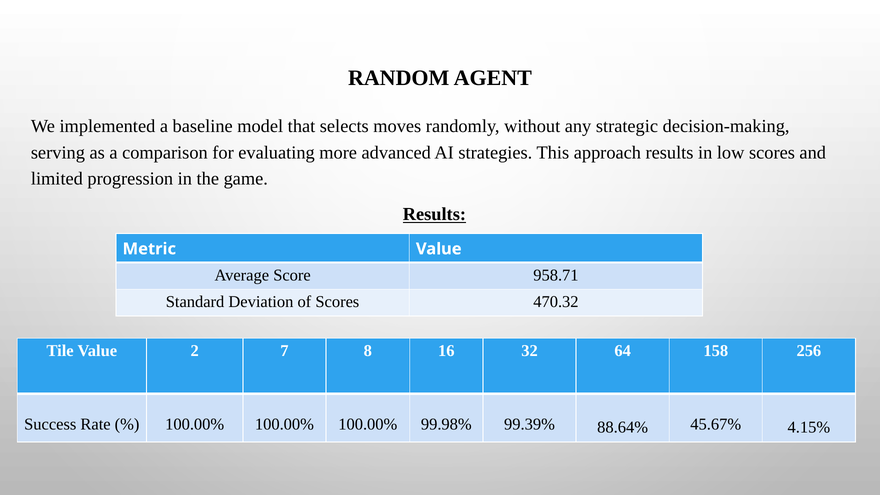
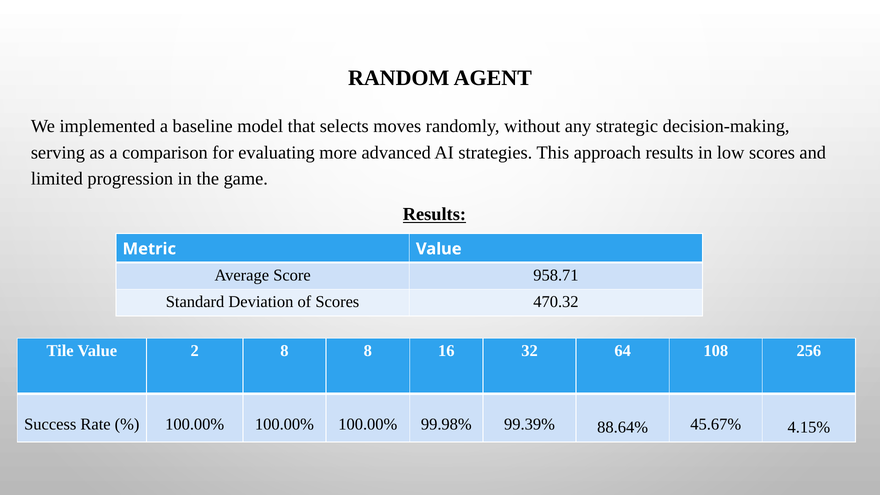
2 7: 7 -> 8
158: 158 -> 108
